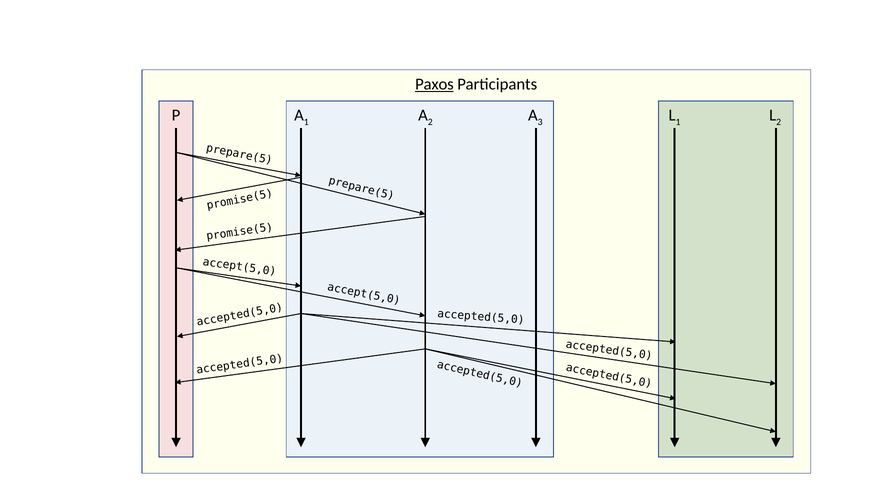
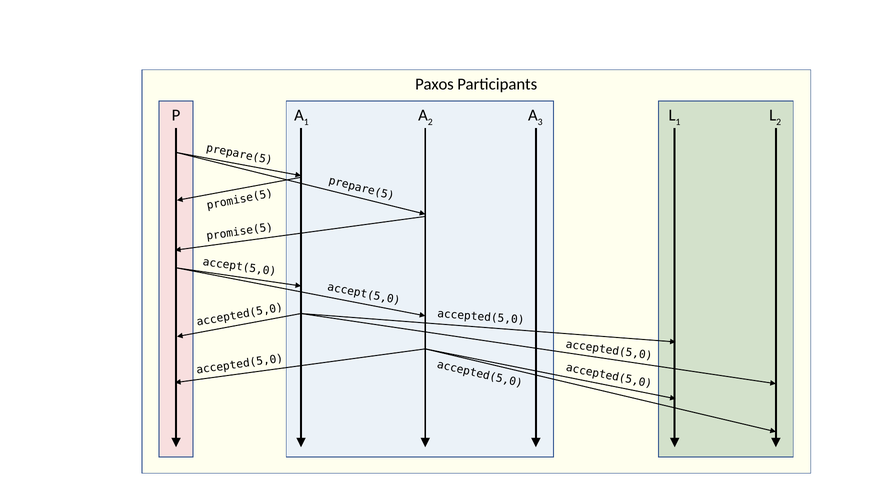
Paxos underline: present -> none
